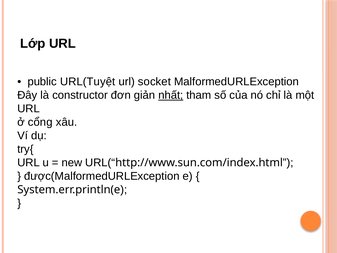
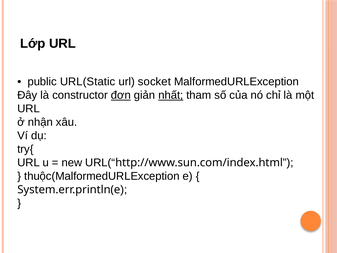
URL(Tuyệt: URL(Tuyệt -> URL(Static
đơn underline: none -> present
cổng: cổng -> nhận
được(MalformedURLException: được(MalformedURLException -> thuộc(MalformedURLException
